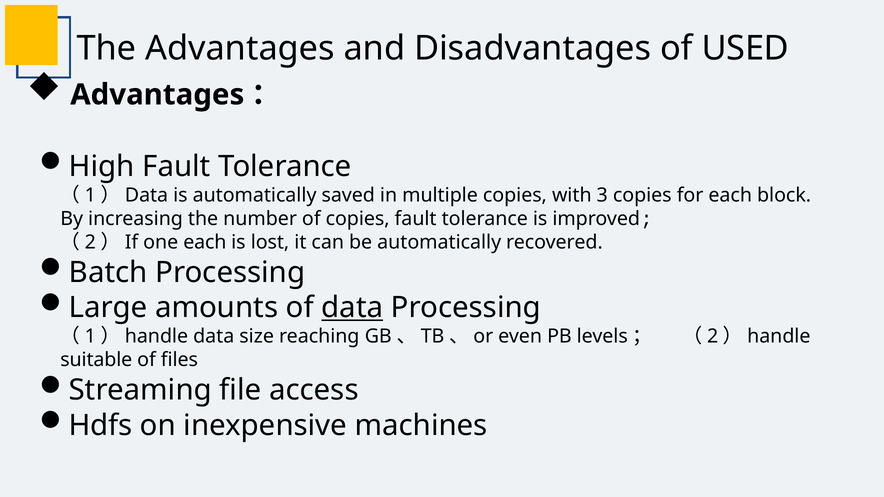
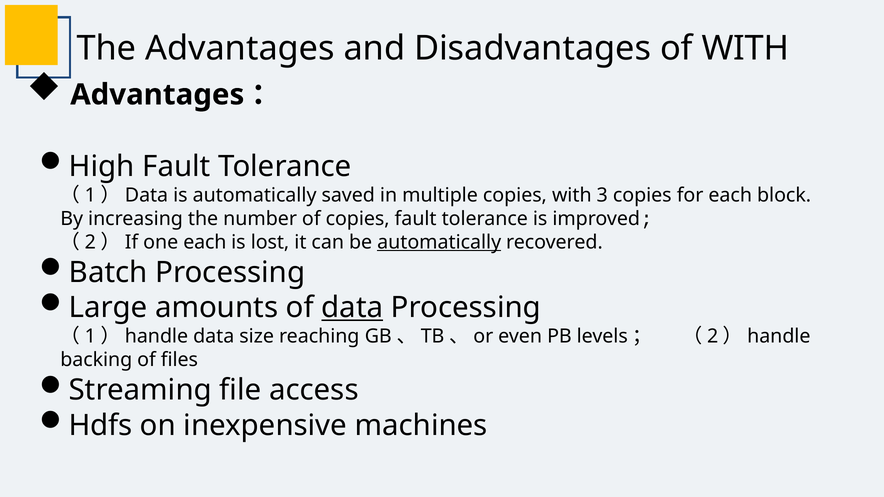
of USED: USED -> WITH
automatically at (439, 242) underline: none -> present
suitable: suitable -> backing
